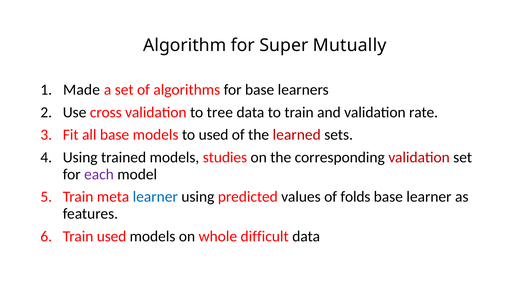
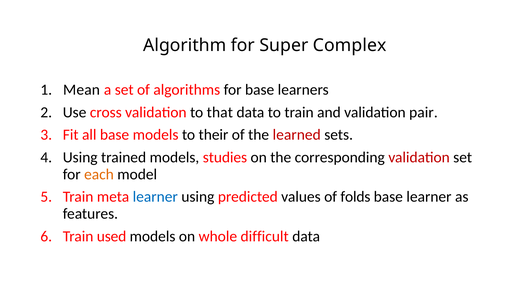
Mutually: Mutually -> Complex
Made: Made -> Mean
tree: tree -> that
rate: rate -> pair
to used: used -> their
each colour: purple -> orange
